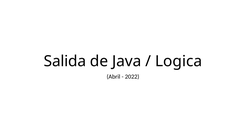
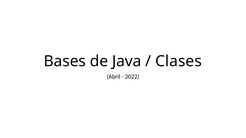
Salida: Salida -> Bases
Logica: Logica -> Clases
